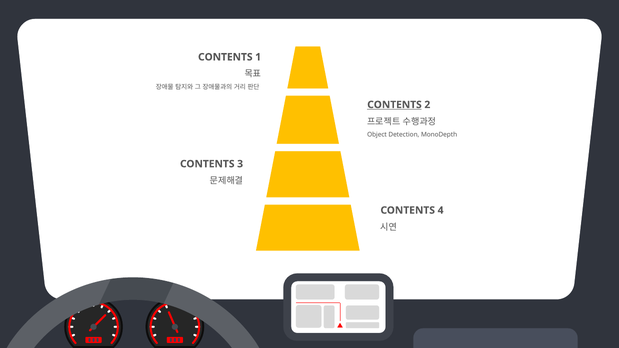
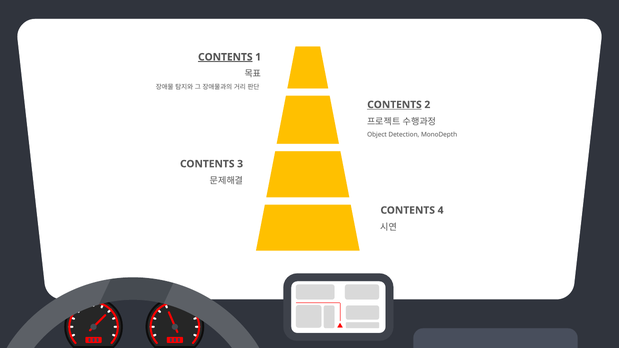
CONTENTS at (225, 57) underline: none -> present
